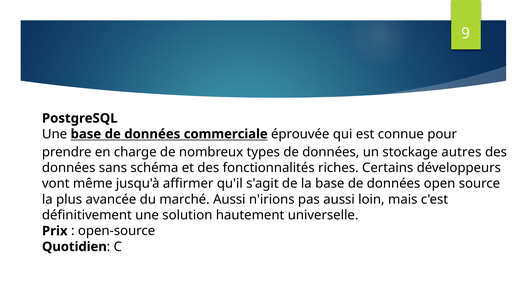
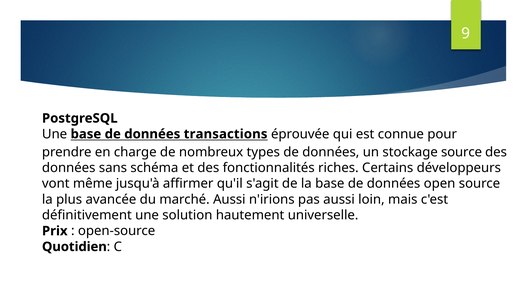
commerciale: commerciale -> transactions
stockage autres: autres -> source
